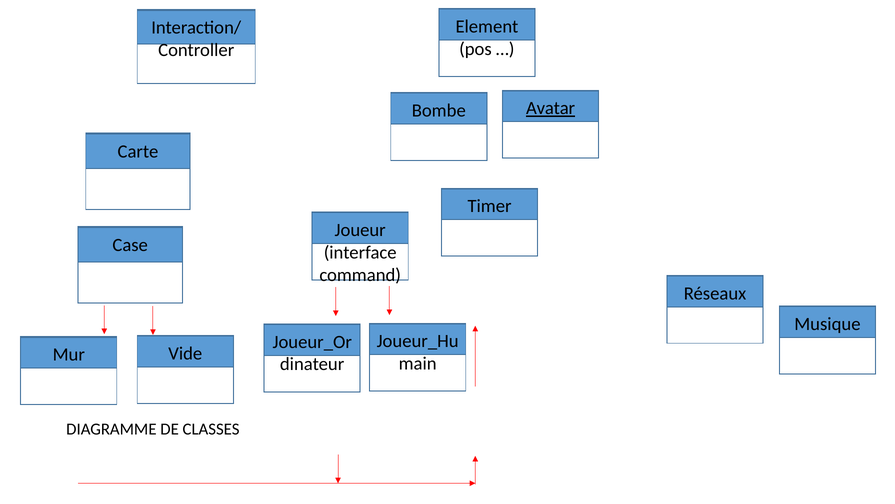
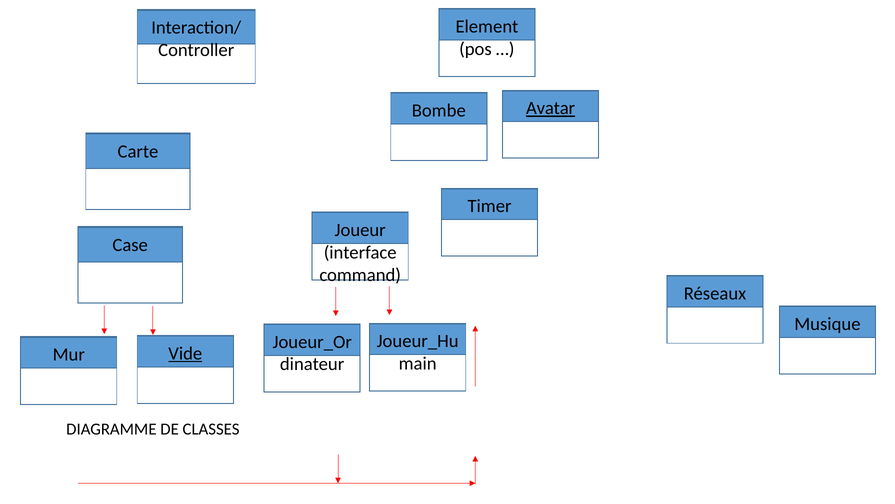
Vide underline: none -> present
